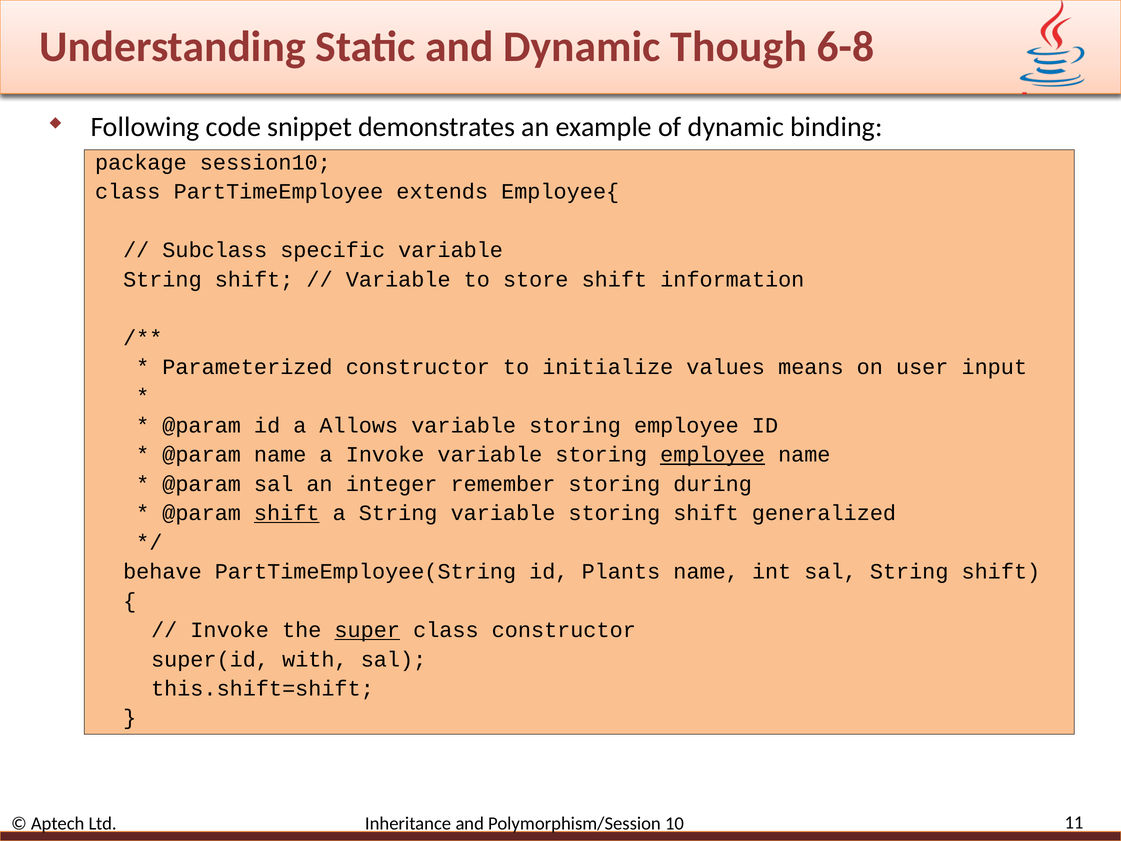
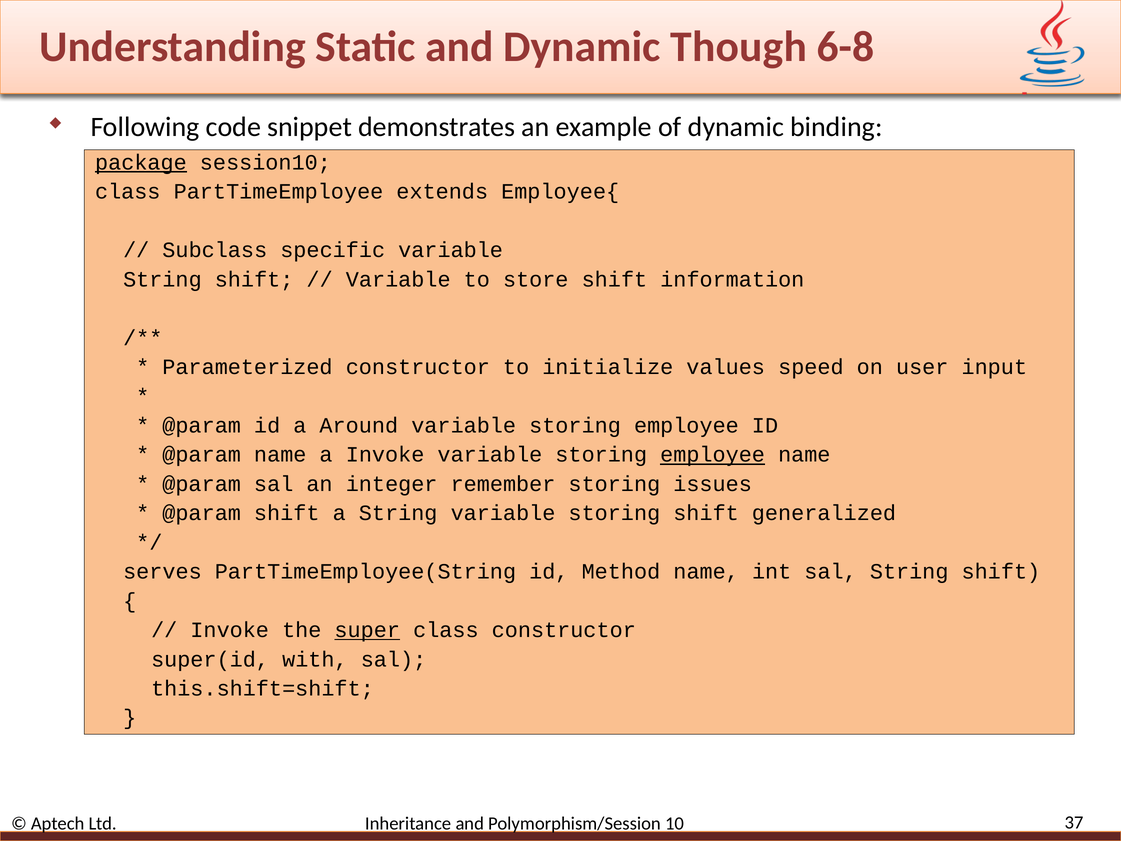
package underline: none -> present
means: means -> speed
Allows: Allows -> Around
during: during -> issues
shift at (287, 513) underline: present -> none
behave: behave -> serves
Plants: Plants -> Method
11: 11 -> 37
